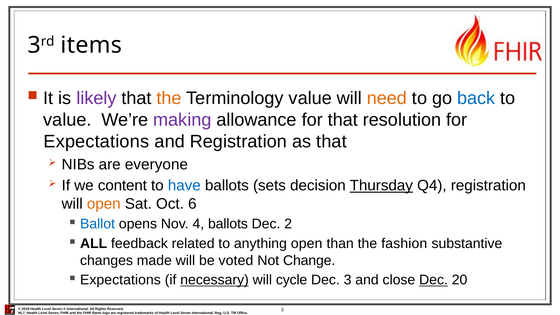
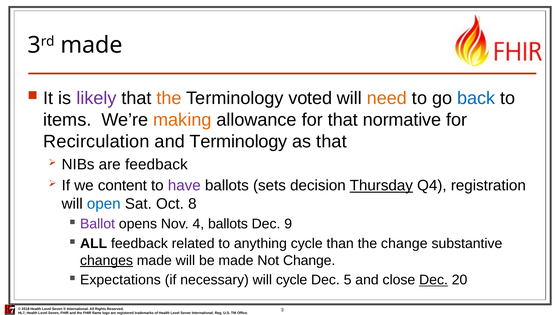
3rd items: items -> made
Terminology value: value -> voted
value at (67, 120): value -> items
making colour: purple -> orange
resolution: resolution -> normative
Expectations at (96, 142): Expectations -> Recirculation
and Registration: Registration -> Terminology
are everyone: everyone -> feedback
have colour: blue -> purple
open at (104, 204) colour: orange -> blue
6: 6 -> 8
Ballot colour: blue -> purple
2: 2 -> 9
anything open: open -> cycle
the fashion: fashion -> change
changes underline: none -> present
be voted: voted -> made
necessary underline: present -> none
Dec 3: 3 -> 5
